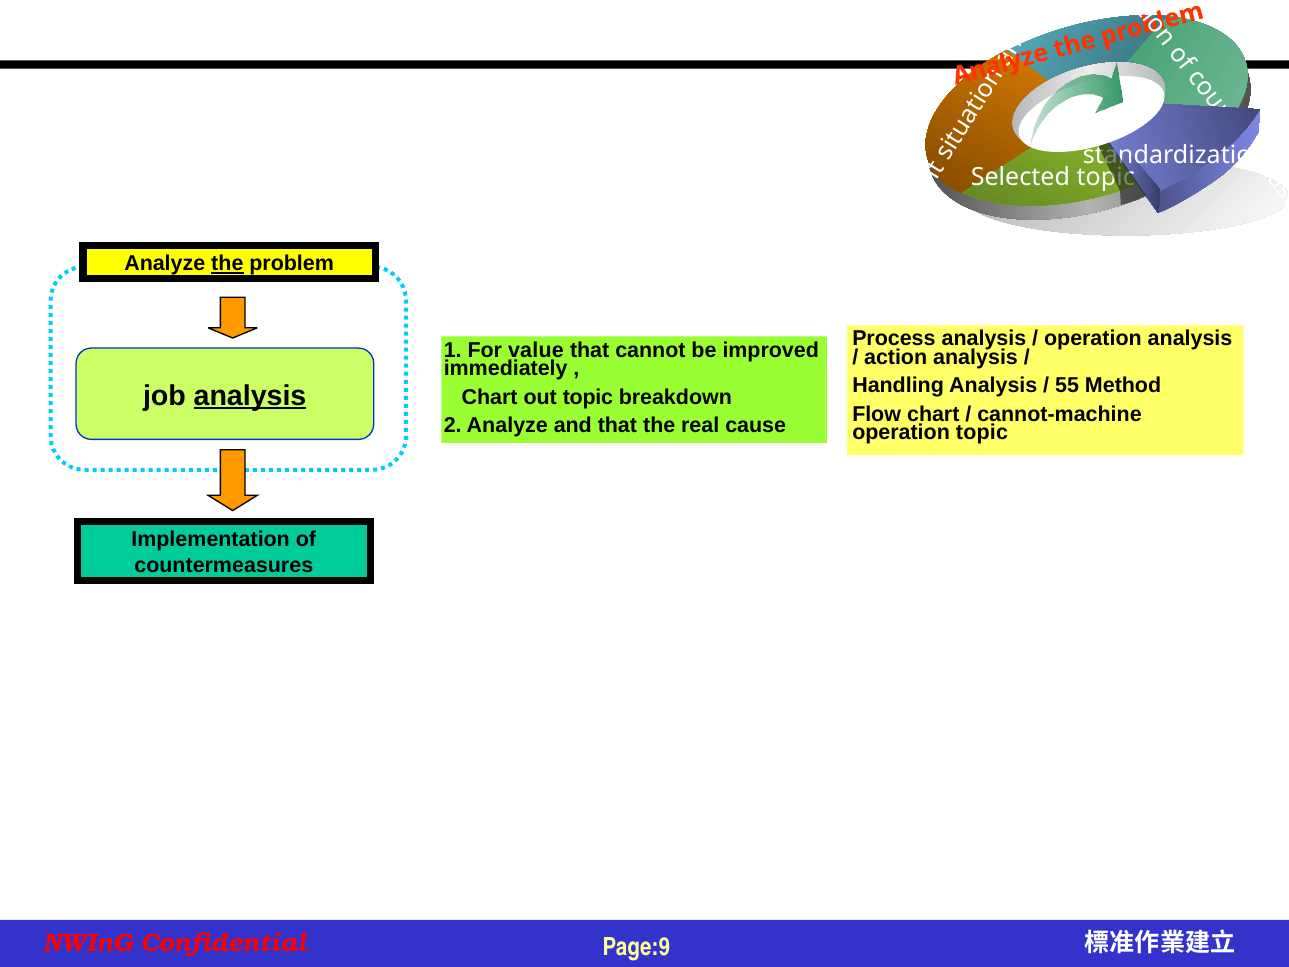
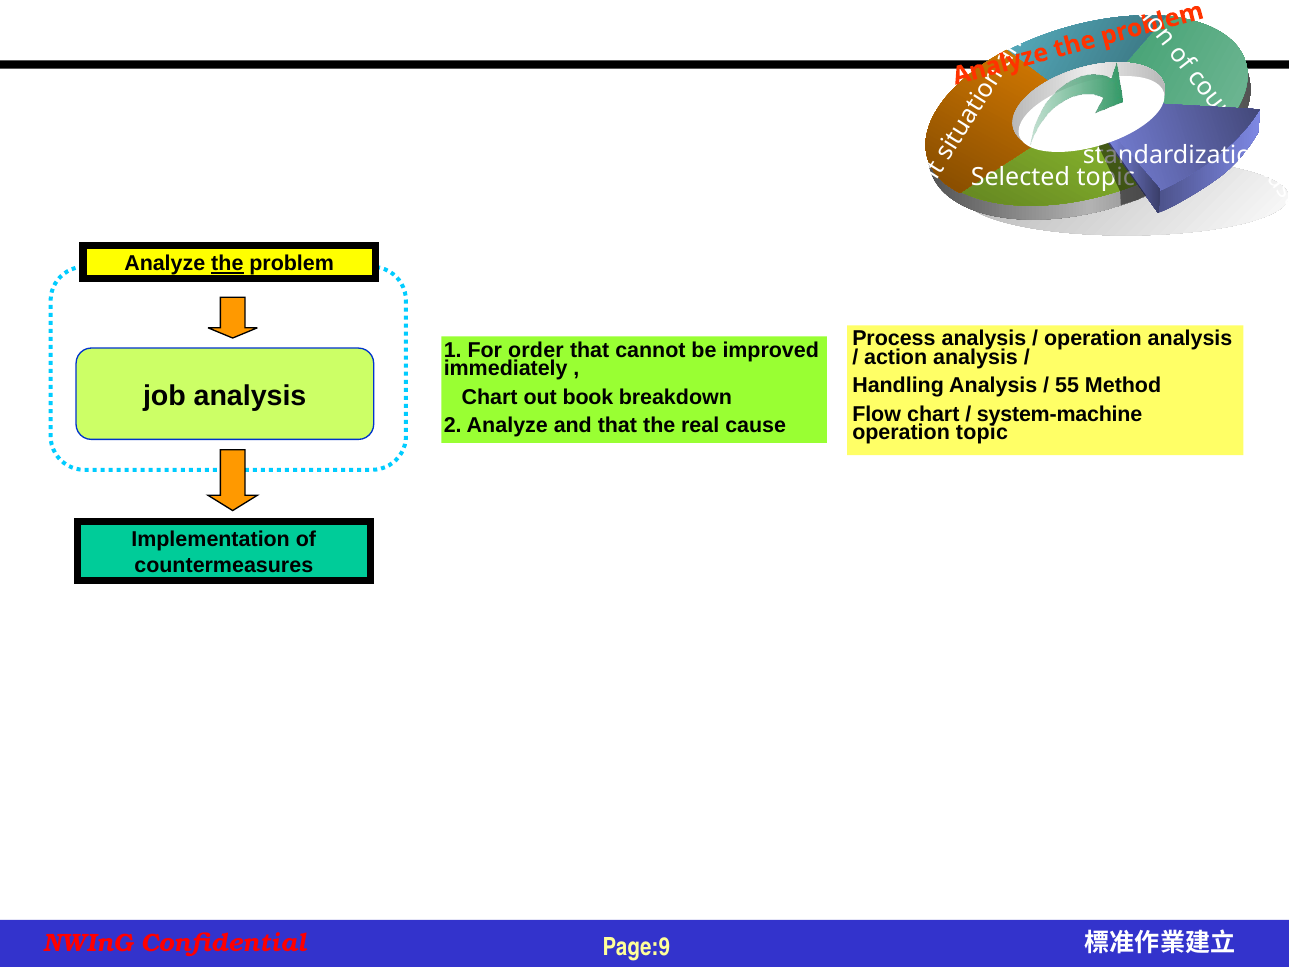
value: value -> order
analysis at (250, 396) underline: present -> none
out topic: topic -> book
cannot-machine: cannot-machine -> system-machine
